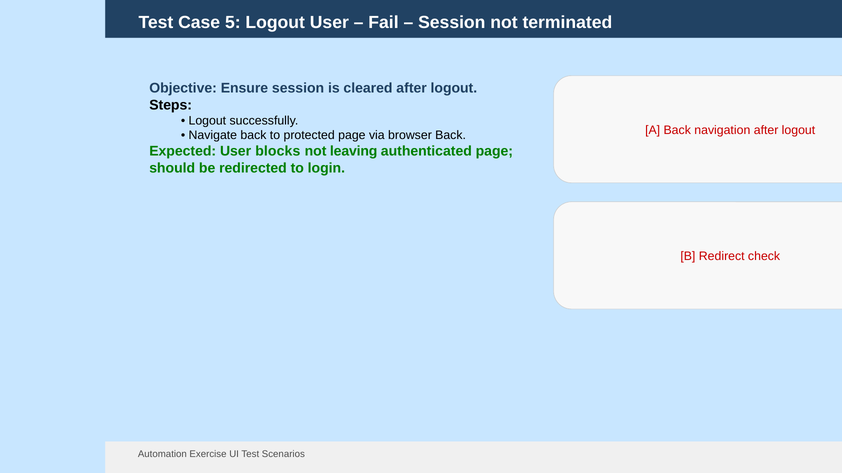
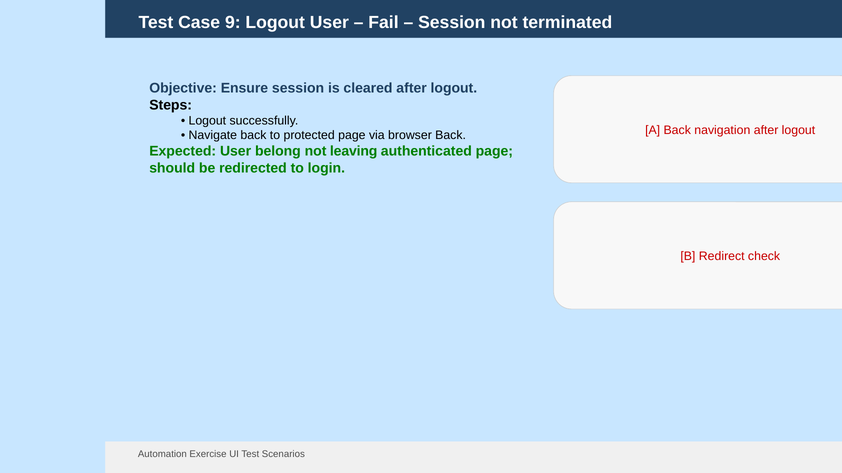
5: 5 -> 9
blocks: blocks -> belong
